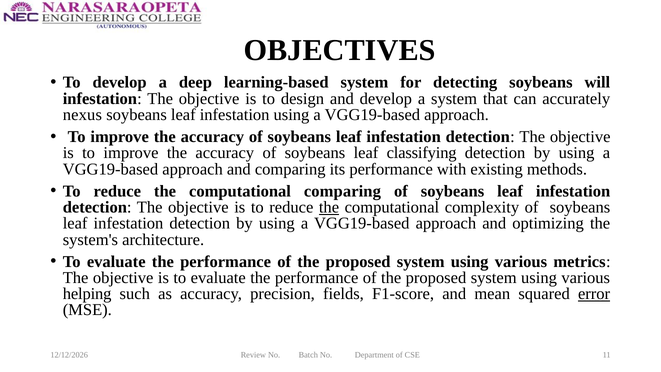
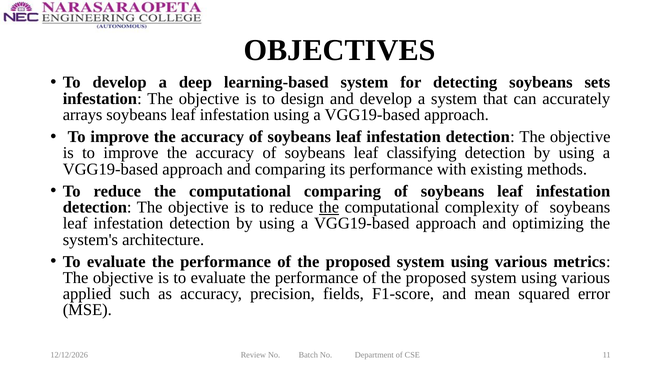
will: will -> sets
nexus: nexus -> arrays
helping: helping -> applied
error underline: present -> none
